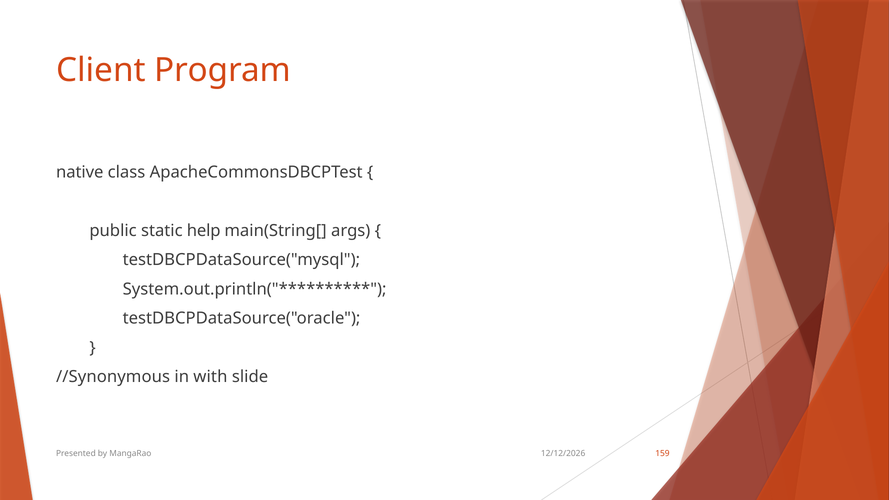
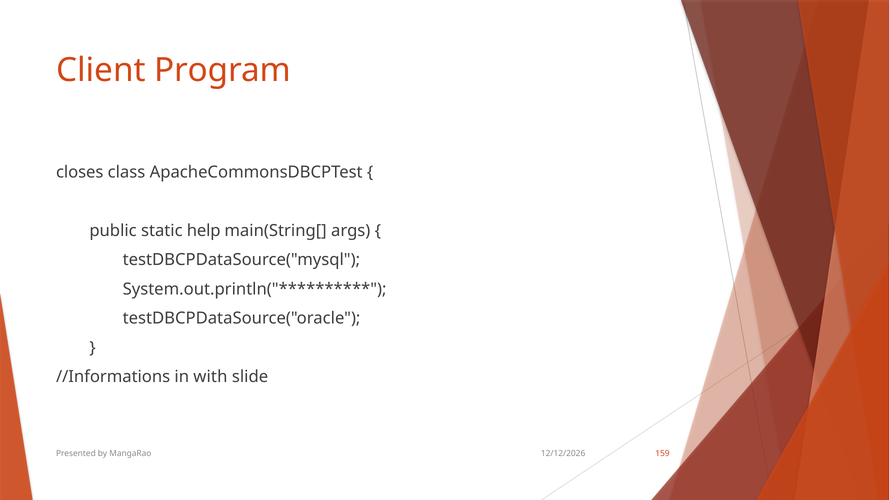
native: native -> closes
//Synonymous: //Synonymous -> //Informations
